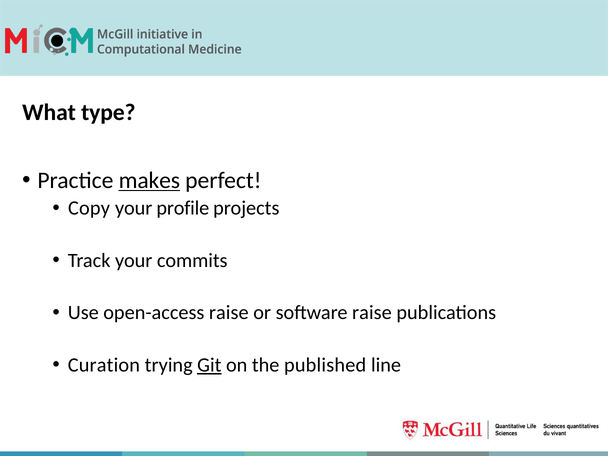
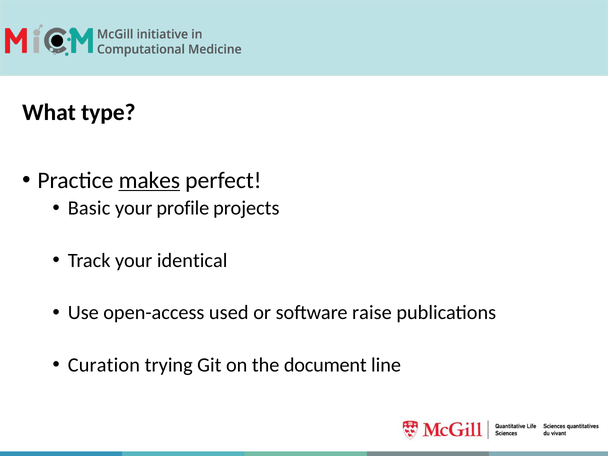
Copy: Copy -> Basic
commits: commits -> identical
open-access raise: raise -> used
Git underline: present -> none
published: published -> document
